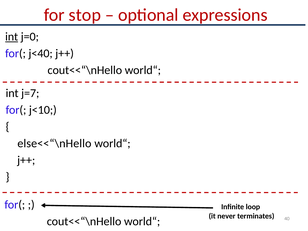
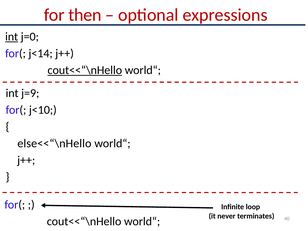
stop: stop -> then
j<40: j<40 -> j<14
cout<<“\nHello at (85, 70) underline: none -> present
j=7: j=7 -> j=9
